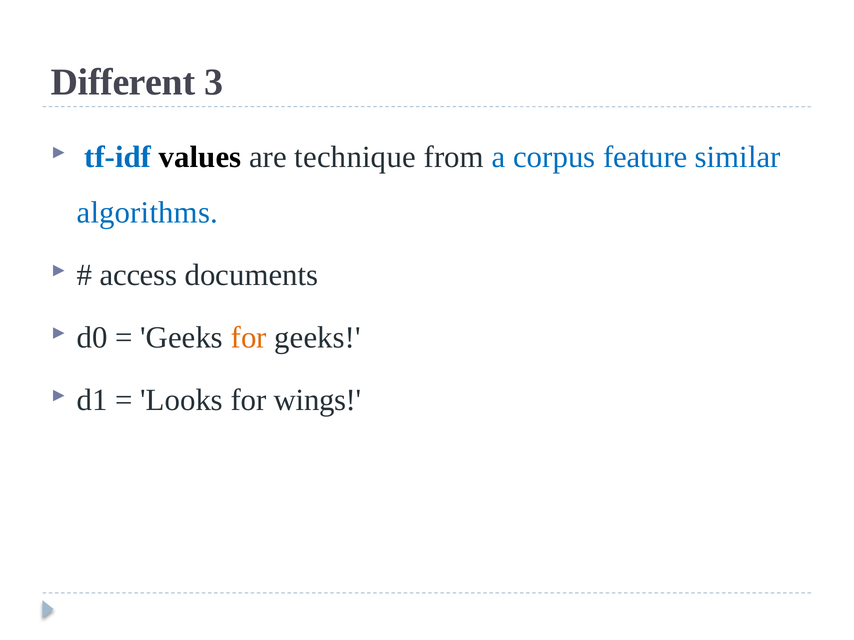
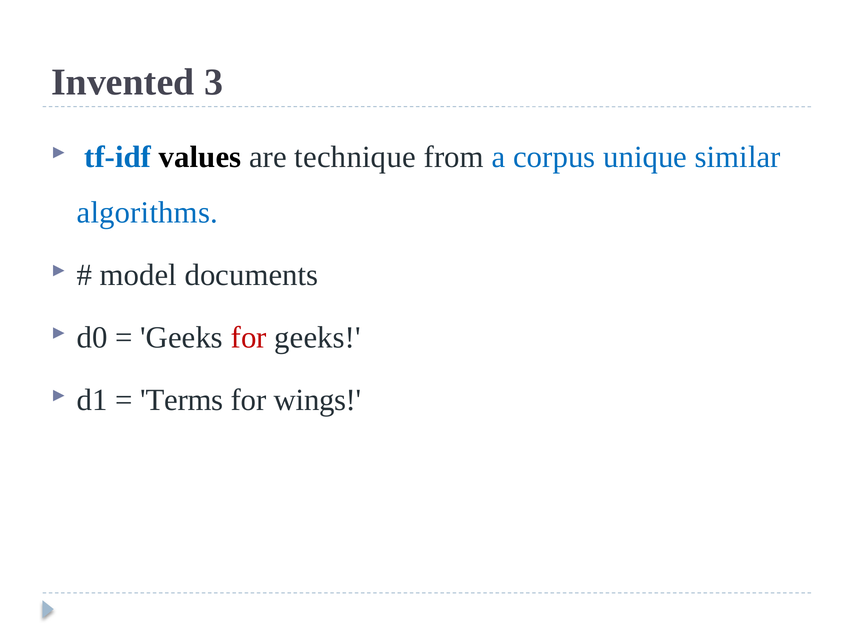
Different: Different -> Invented
feature: feature -> unique
access: access -> model
for at (249, 338) colour: orange -> red
Looks: Looks -> Terms
